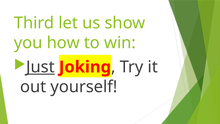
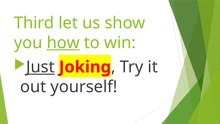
how underline: none -> present
